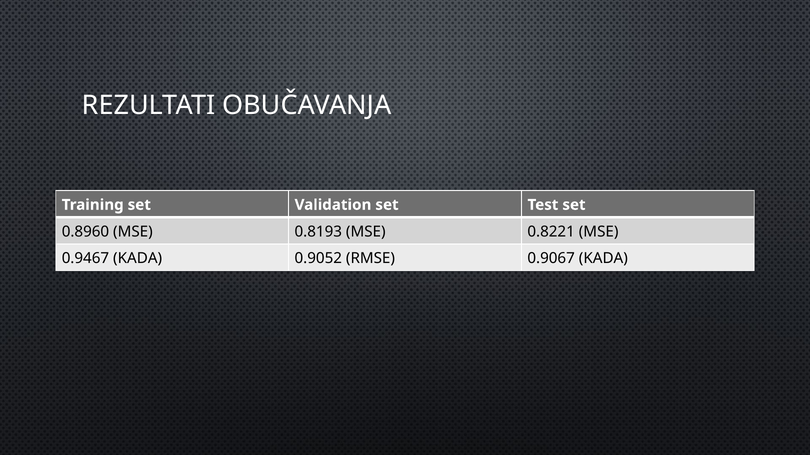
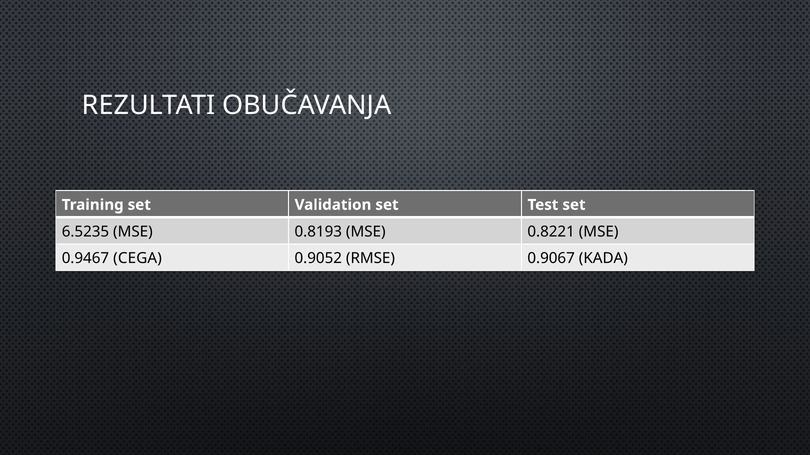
0.8960: 0.8960 -> 6.5235
0.9467 KADA: KADA -> CEGA
